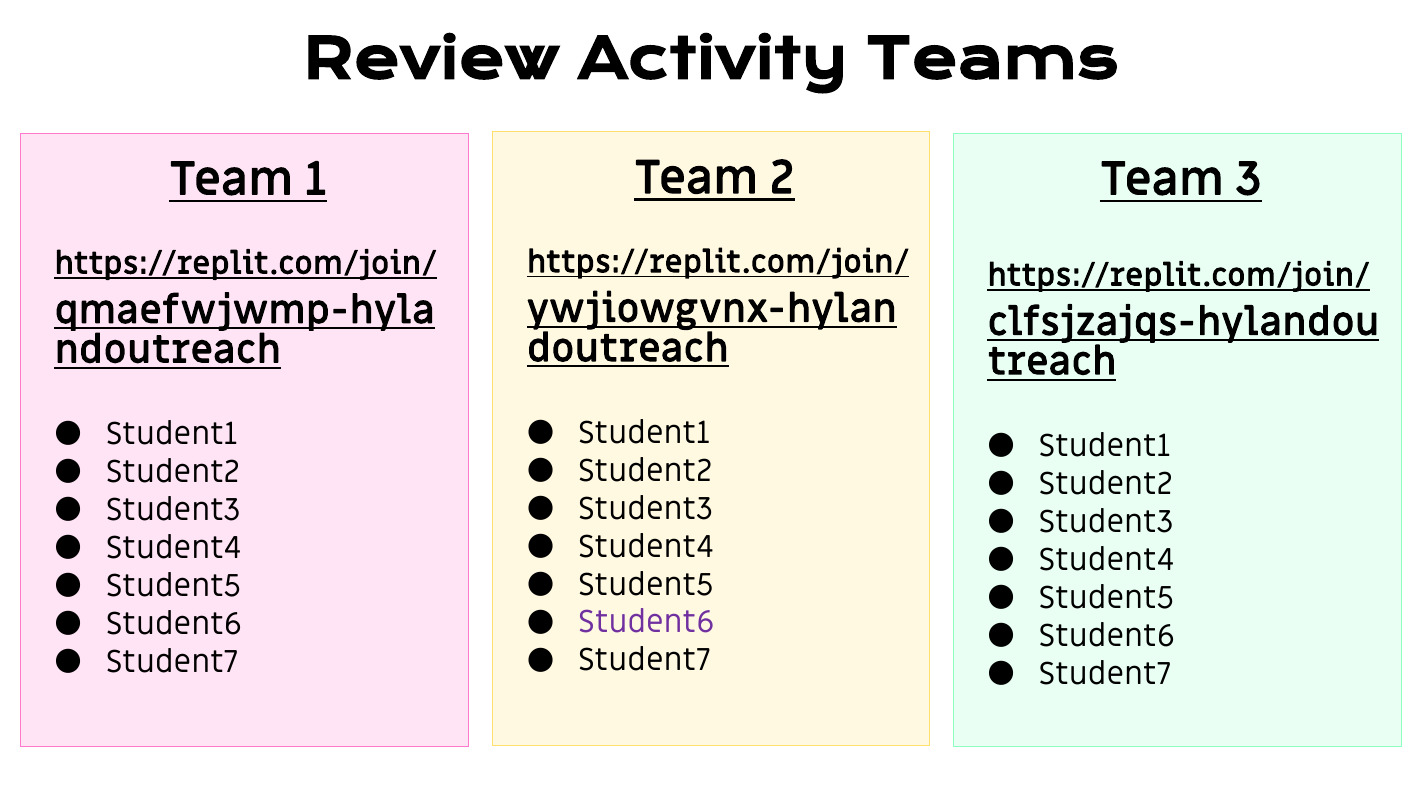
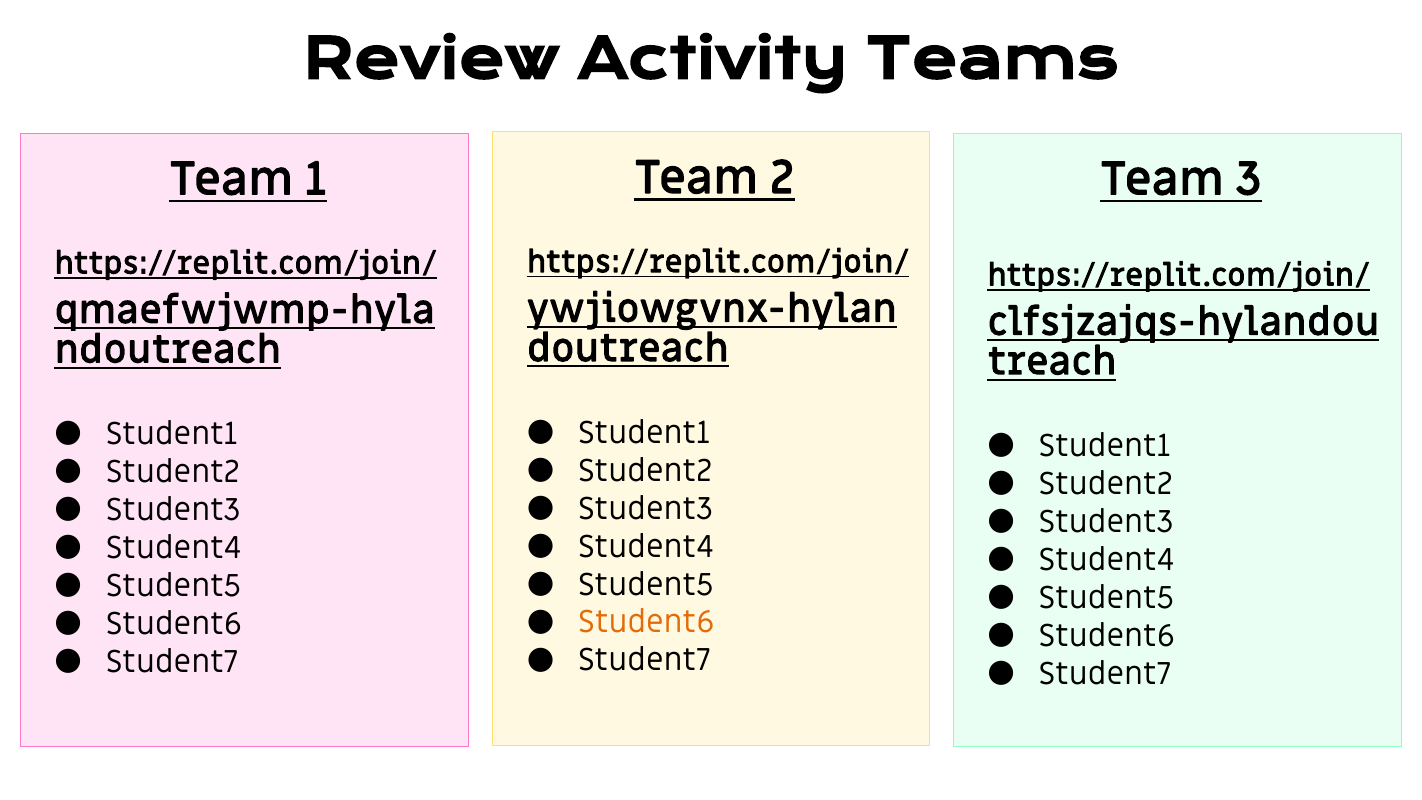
Student6 at (646, 622) colour: purple -> orange
